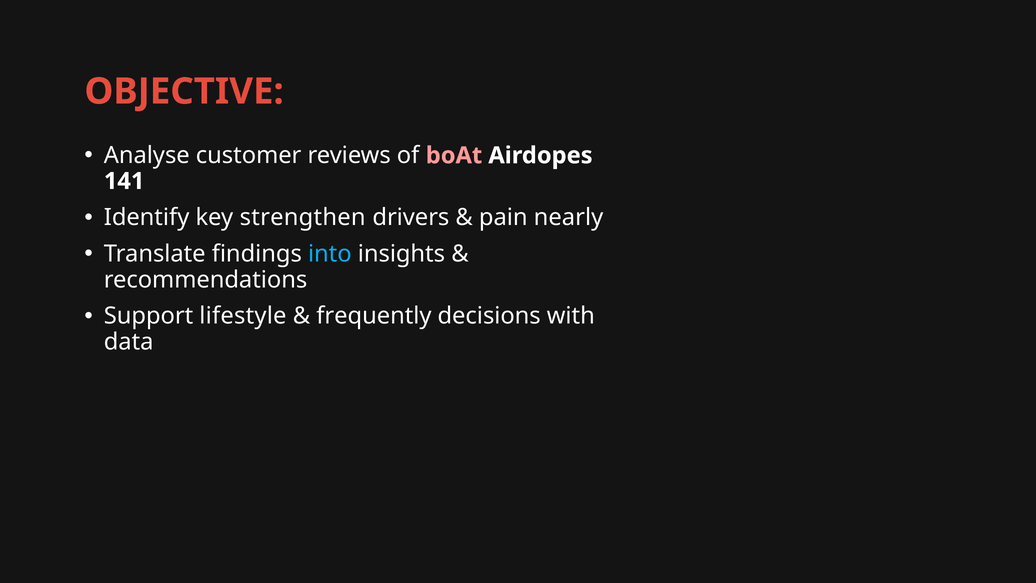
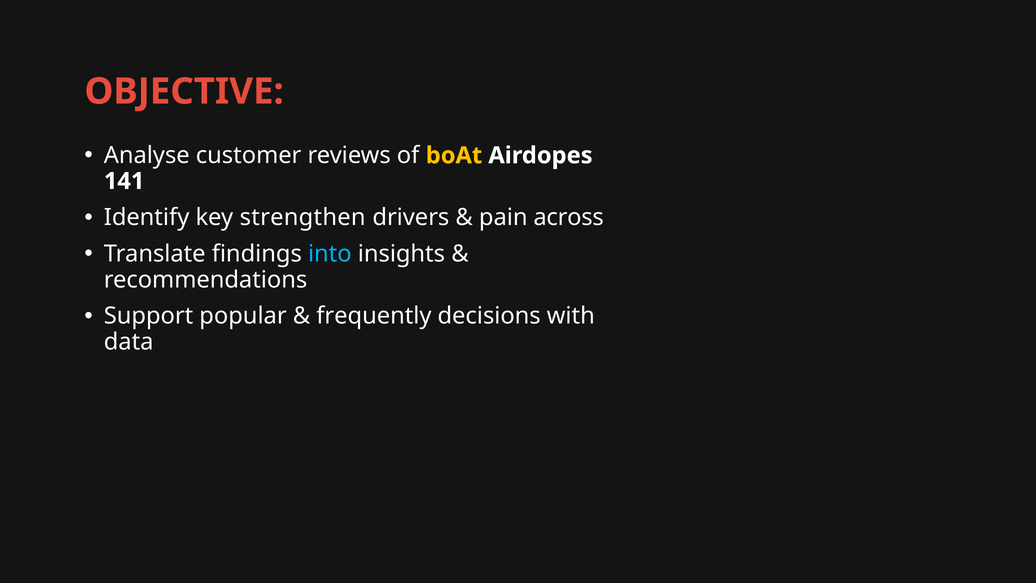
boAt colour: pink -> yellow
nearly: nearly -> across
lifestyle: lifestyle -> popular
